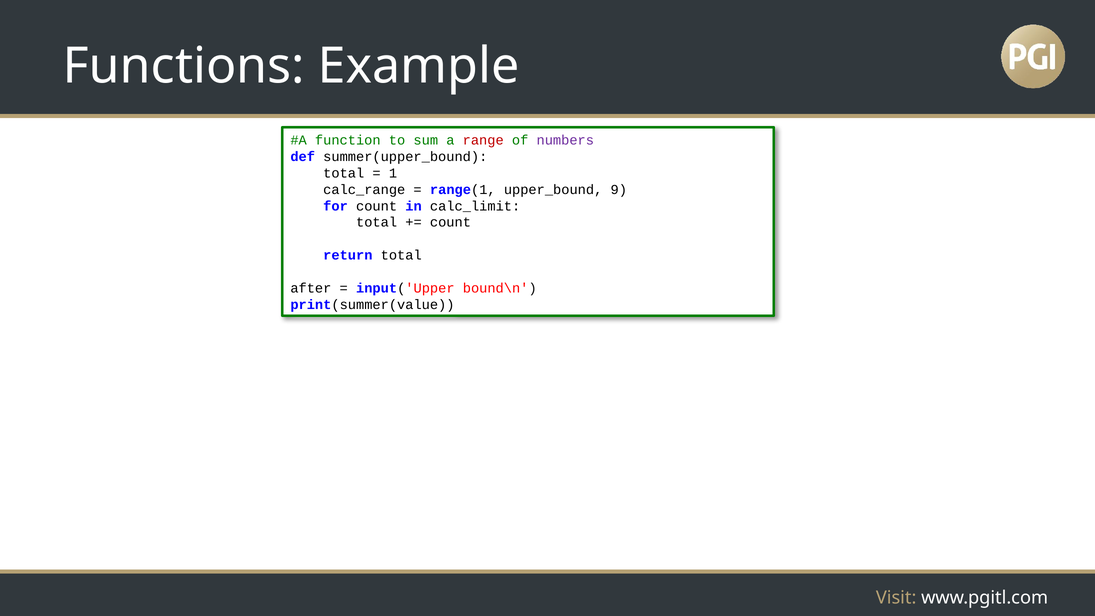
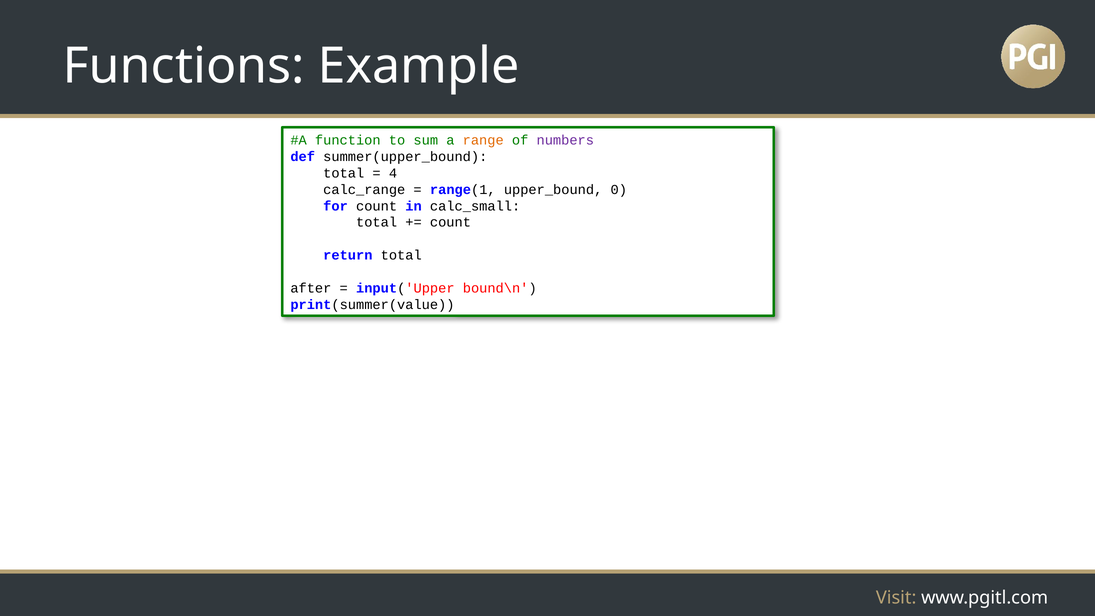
range colour: red -> orange
1: 1 -> 4
9: 9 -> 0
calc_limit: calc_limit -> calc_small
